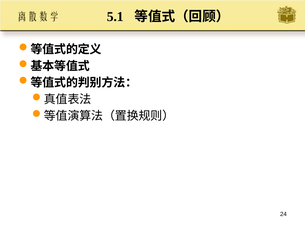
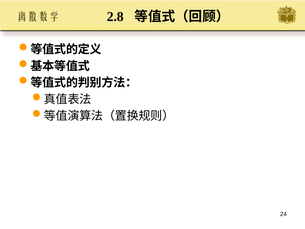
5.1: 5.1 -> 2.8
